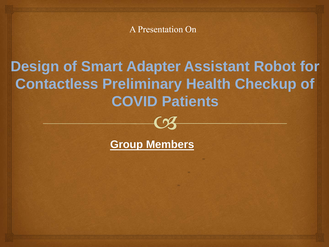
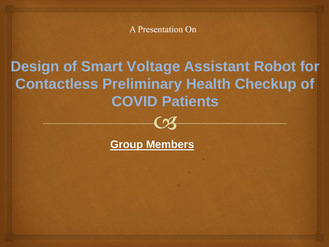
Adapter: Adapter -> Voltage
